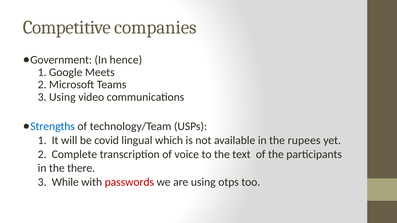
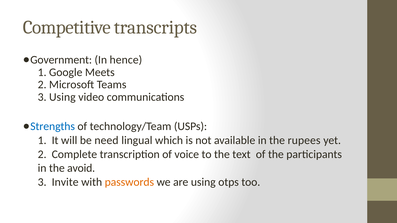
companies: companies -> transcripts
covid: covid -> need
there: there -> avoid
While: While -> Invite
passwords colour: red -> orange
